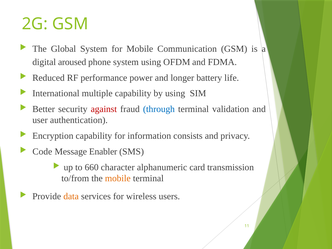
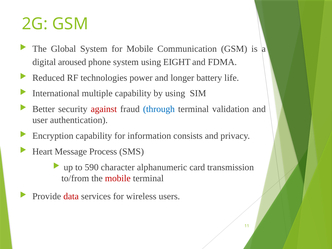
OFDM: OFDM -> EIGHT
performance: performance -> technologies
Code: Code -> Heart
Enabler: Enabler -> Process
660: 660 -> 590
mobile at (118, 178) colour: orange -> red
data colour: orange -> red
